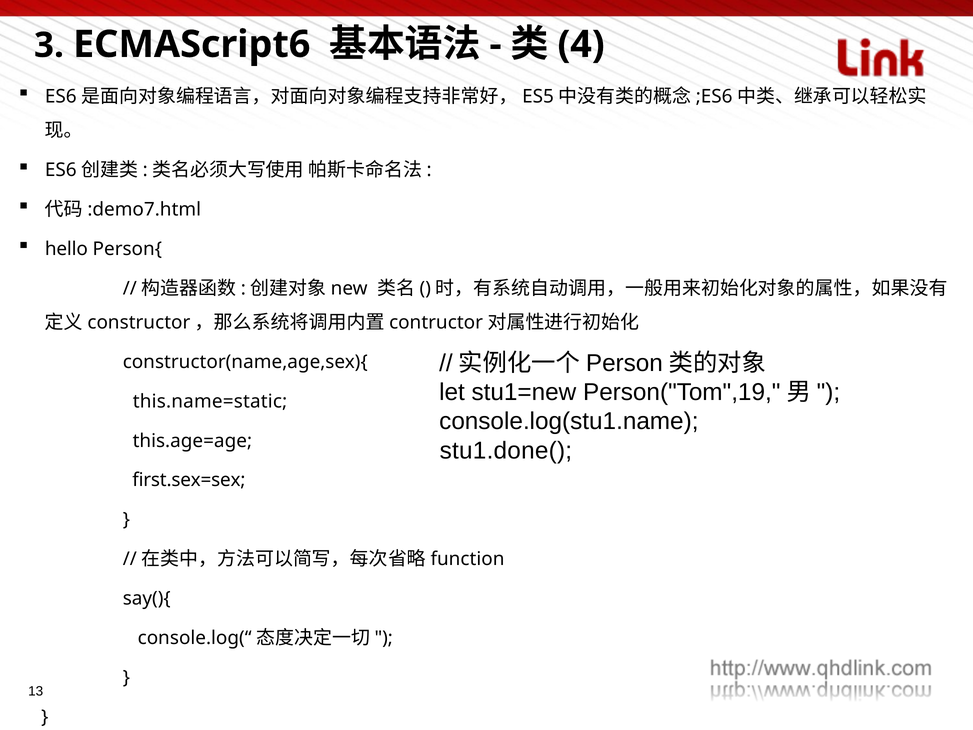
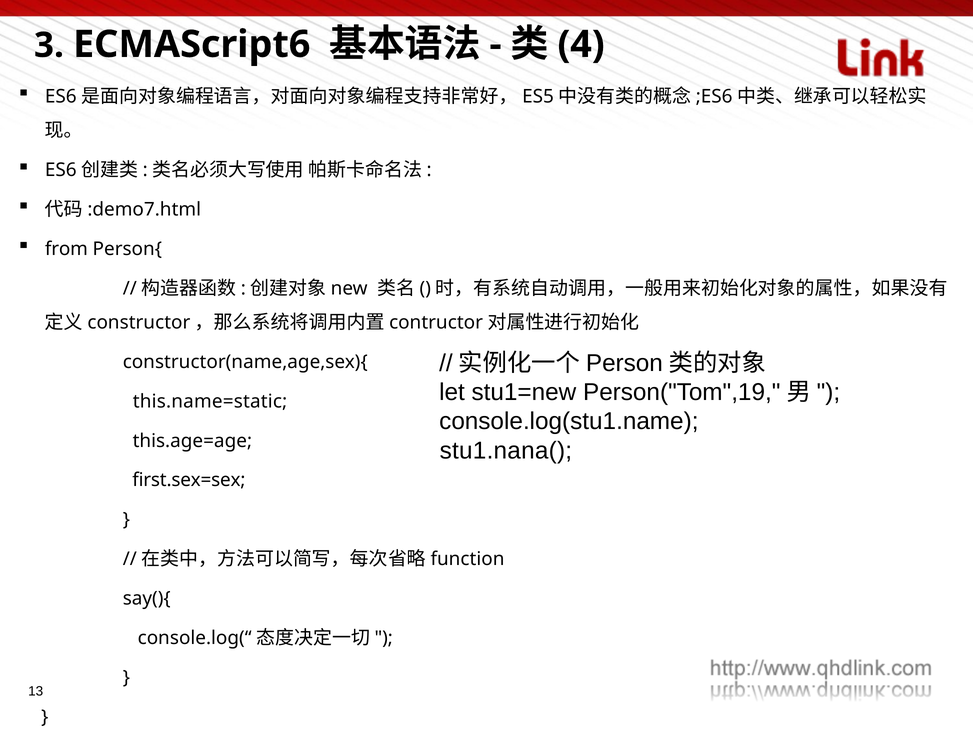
hello: hello -> from
stu1.done(: stu1.done( -> stu1.nana(
